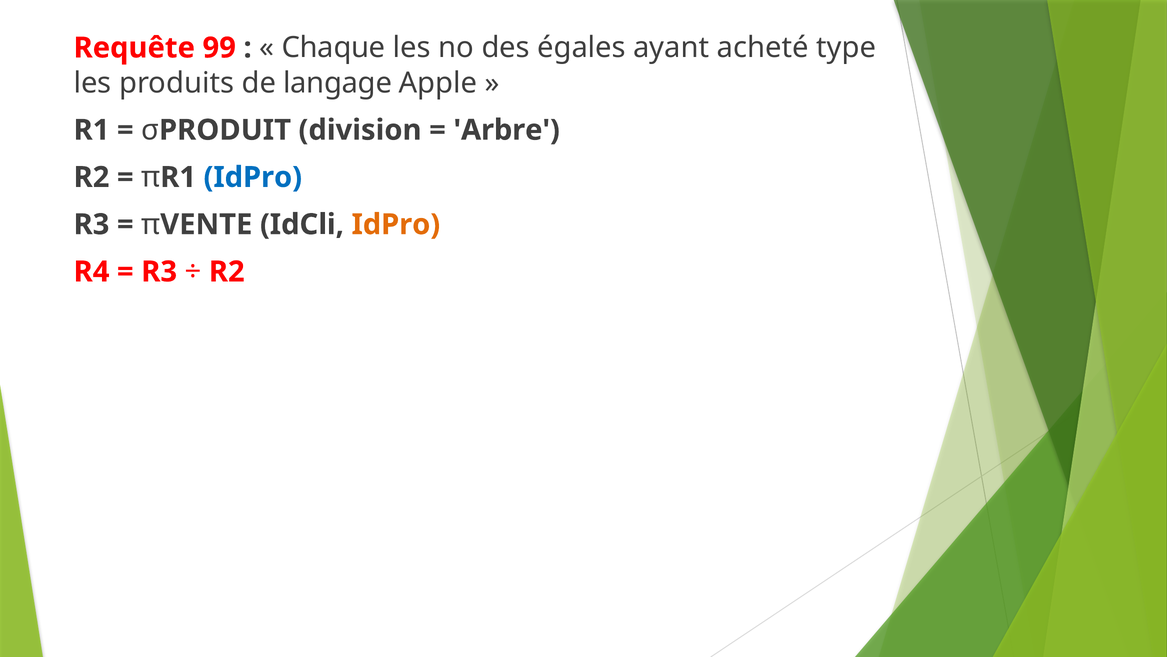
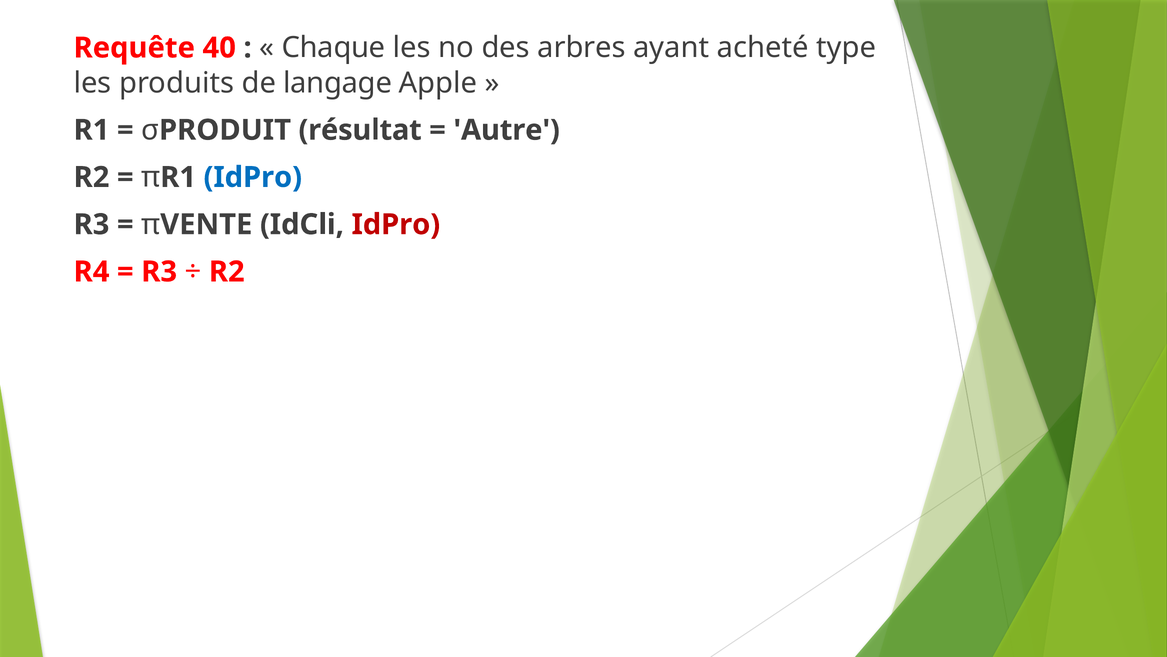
99: 99 -> 40
égales: égales -> arbres
division: division -> résultat
Arbre: Arbre -> Autre
IdPro at (396, 224) colour: orange -> red
